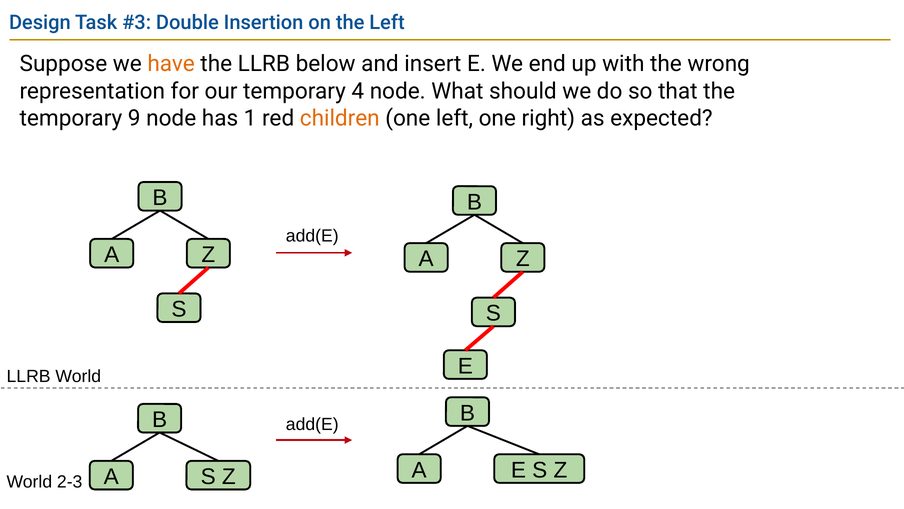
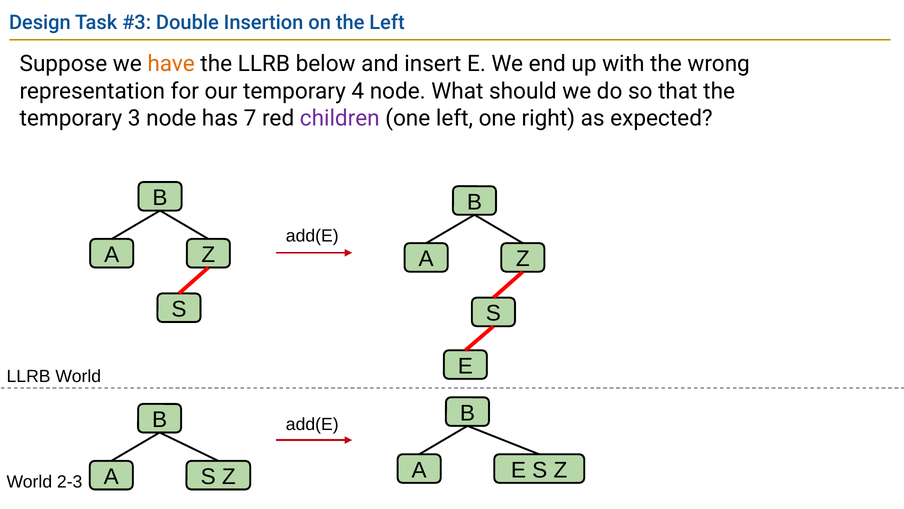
9: 9 -> 3
1: 1 -> 7
children colour: orange -> purple
